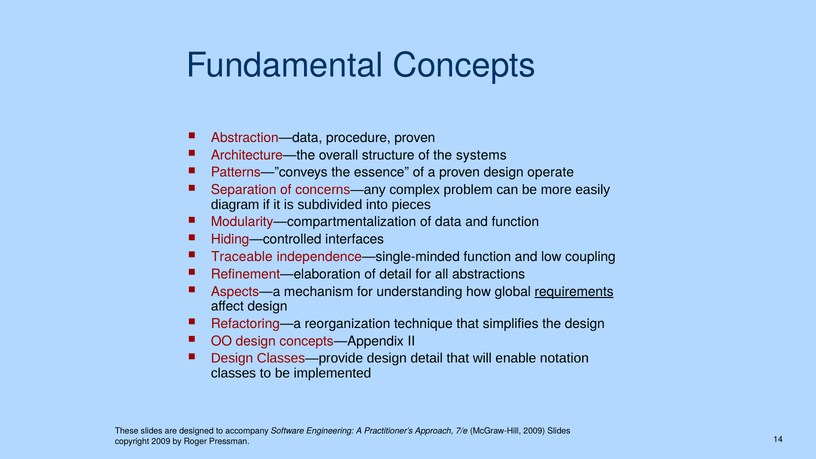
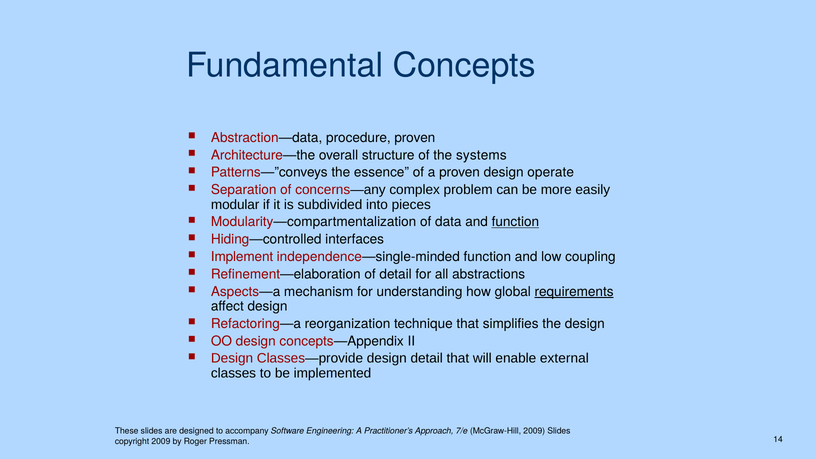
diagram: diagram -> modular
function at (515, 222) underline: none -> present
Traceable: Traceable -> Implement
notation: notation -> external
